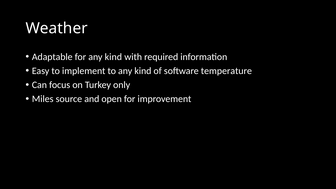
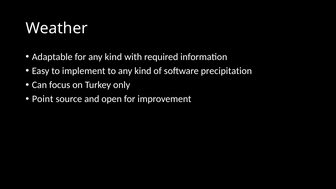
temperature: temperature -> precipitation
Miles: Miles -> Point
